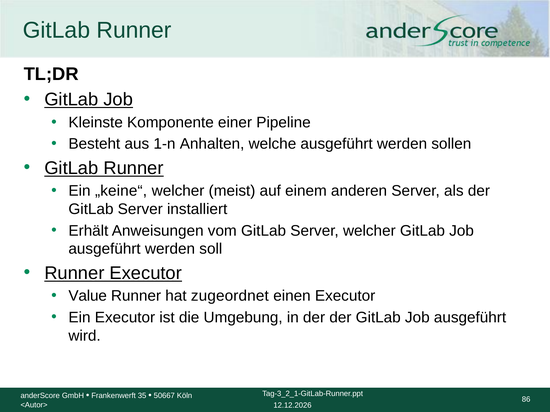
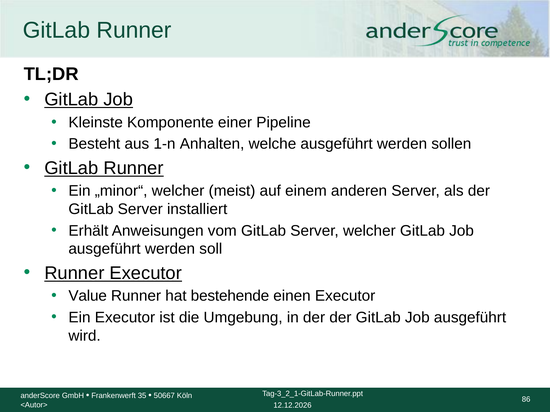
„keine“: „keine“ -> „minor“
zugeordnet: zugeordnet -> bestehende
